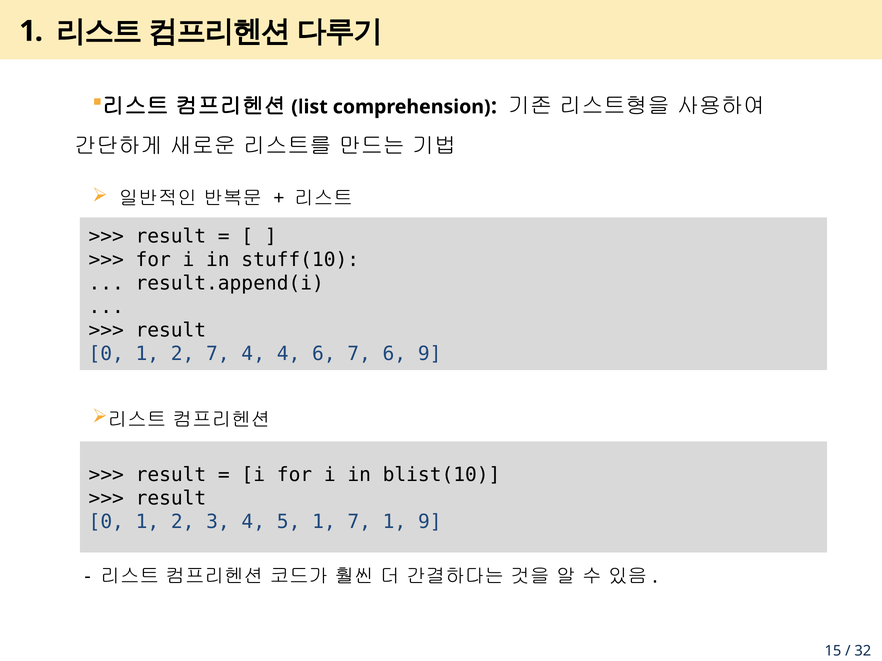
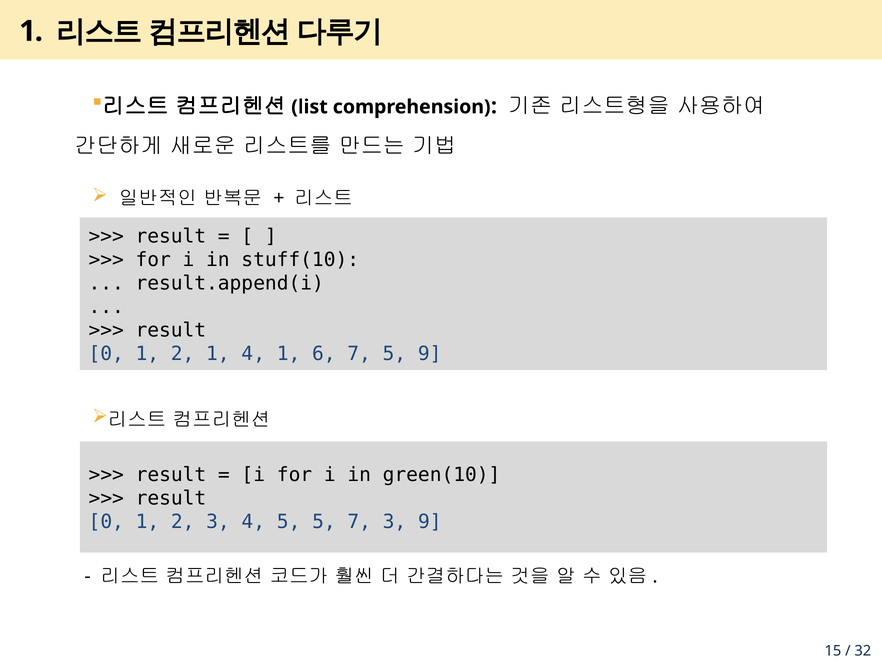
2 7: 7 -> 1
4 4: 4 -> 1
7 6: 6 -> 5
blist(10: blist(10 -> green(10
5 1: 1 -> 5
7 1: 1 -> 3
